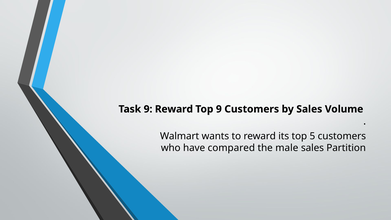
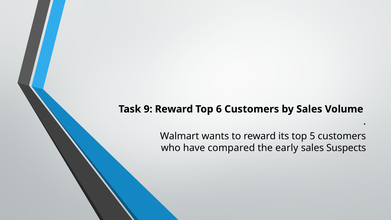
Top 9: 9 -> 6
male: male -> early
Partition: Partition -> Suspects
